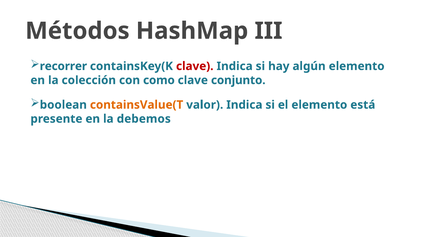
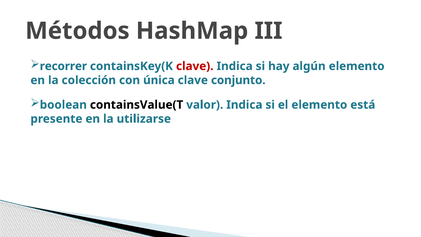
como: como -> única
containsValue(T colour: orange -> black
debemos: debemos -> utilizarse
